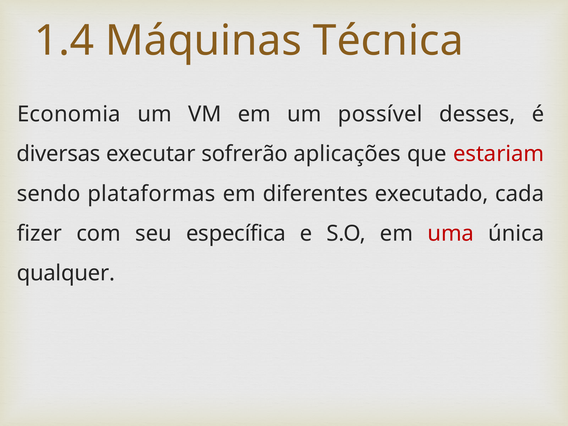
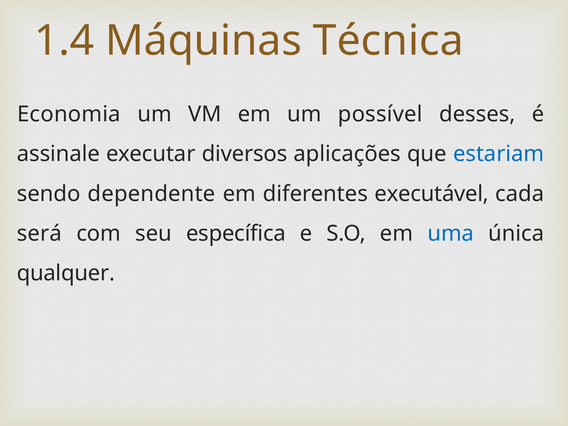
diversas: diversas -> assinale
sofrerão: sofrerão -> diversos
estariam colour: red -> blue
plataformas: plataformas -> dependente
executado: executado -> executável
fizer: fizer -> será
uma colour: red -> blue
